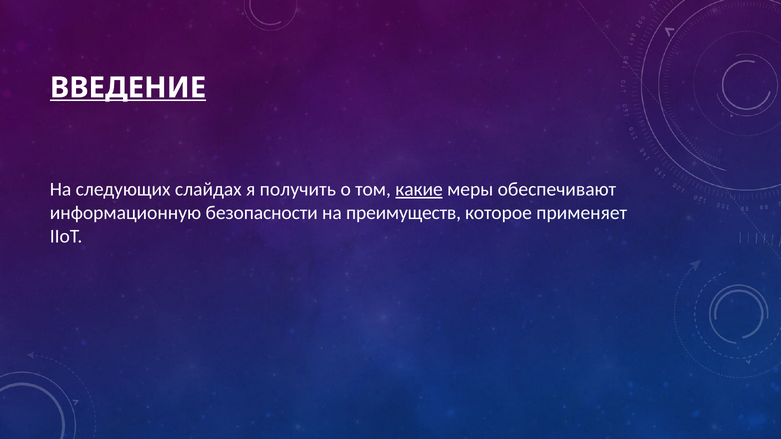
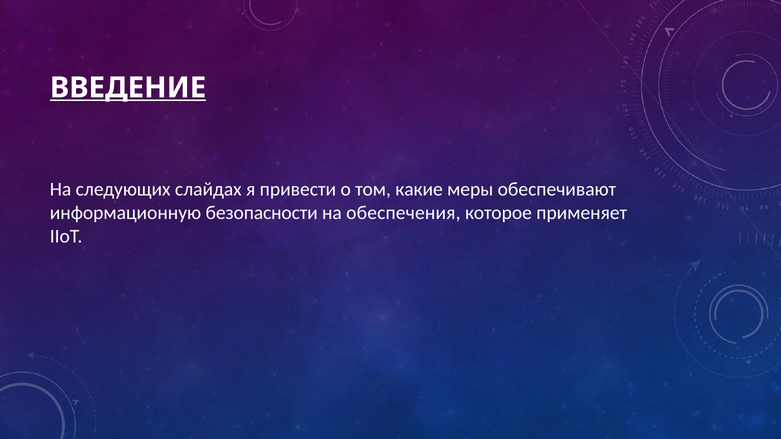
получить: получить -> привести
какие underline: present -> none
преимуществ: преимуществ -> обеспечения
